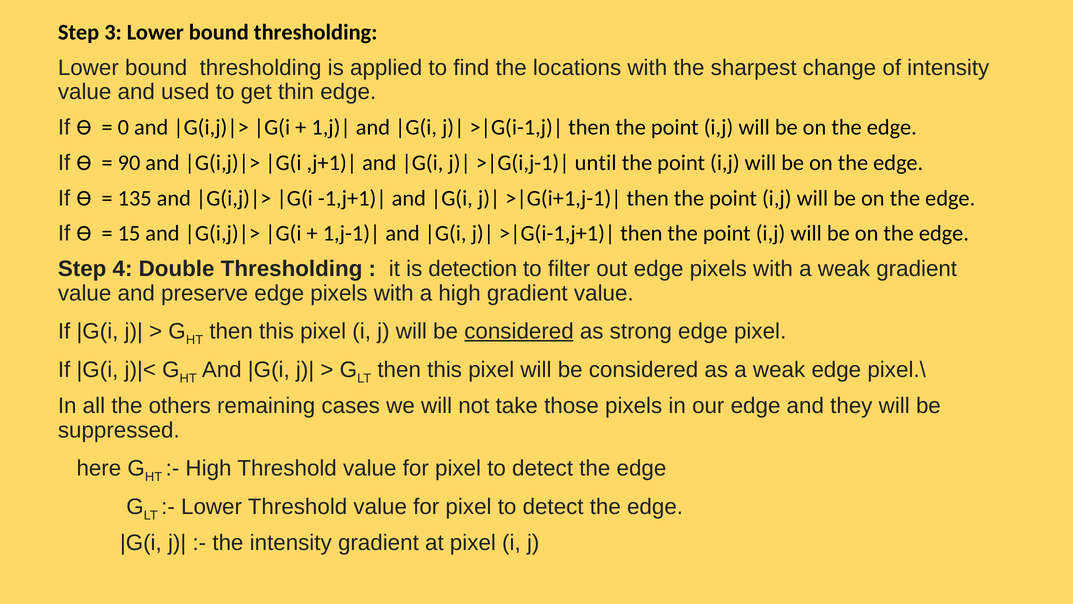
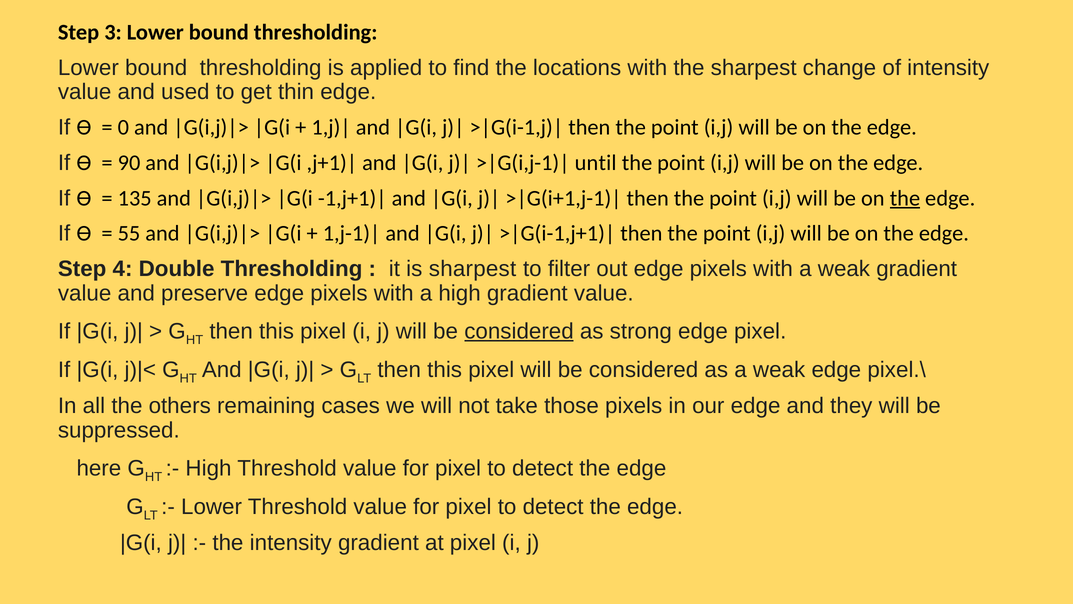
the at (905, 198) underline: none -> present
15: 15 -> 55
is detection: detection -> sharpest
